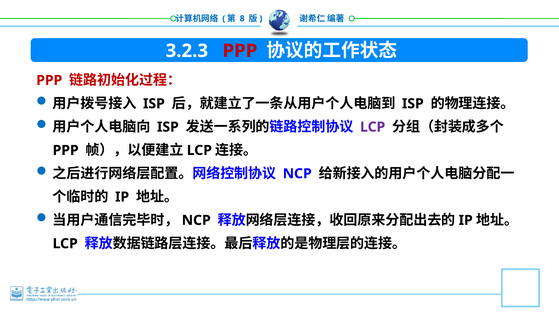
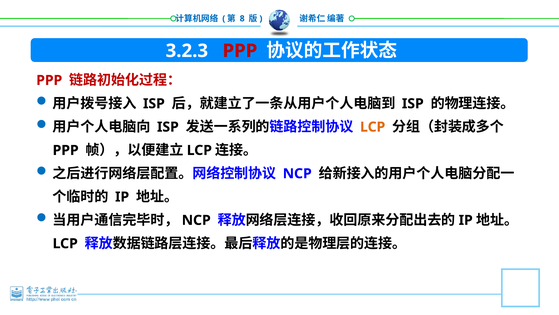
LCP at (373, 127) colour: purple -> orange
